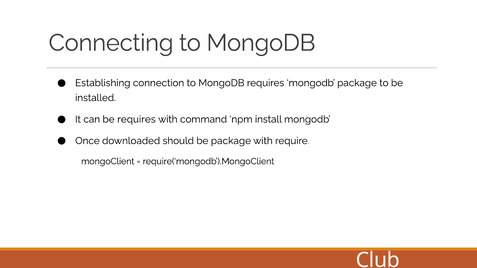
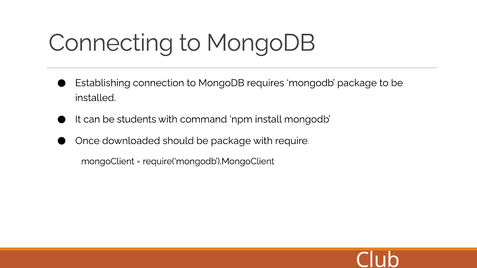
be requires: requires -> students
